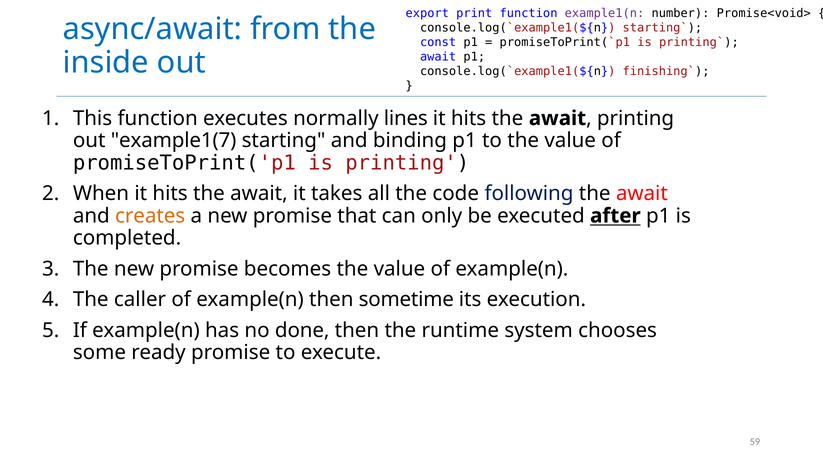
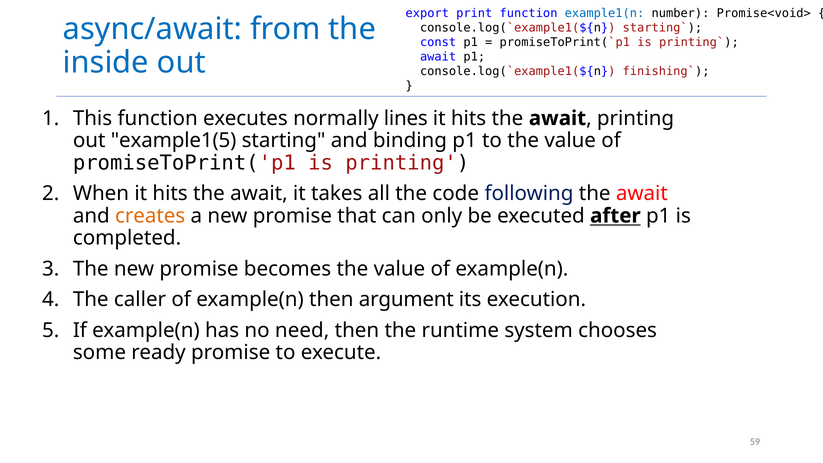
example1(n colour: purple -> blue
example1(7: example1(7 -> example1(5
sometime: sometime -> argument
done: done -> need
